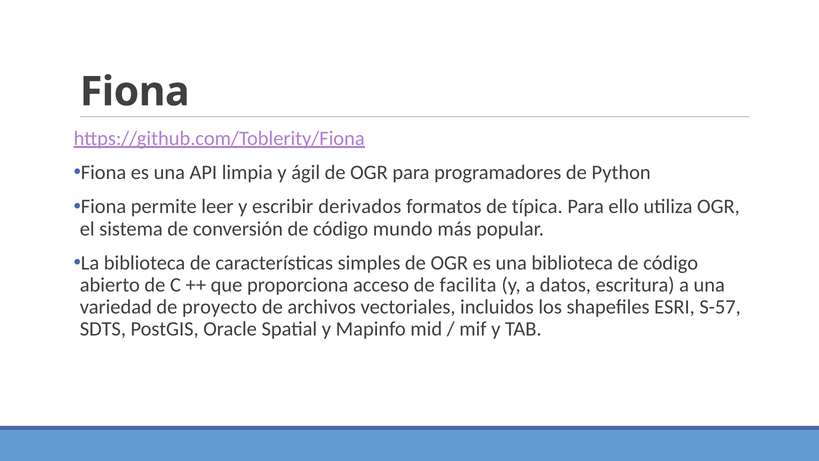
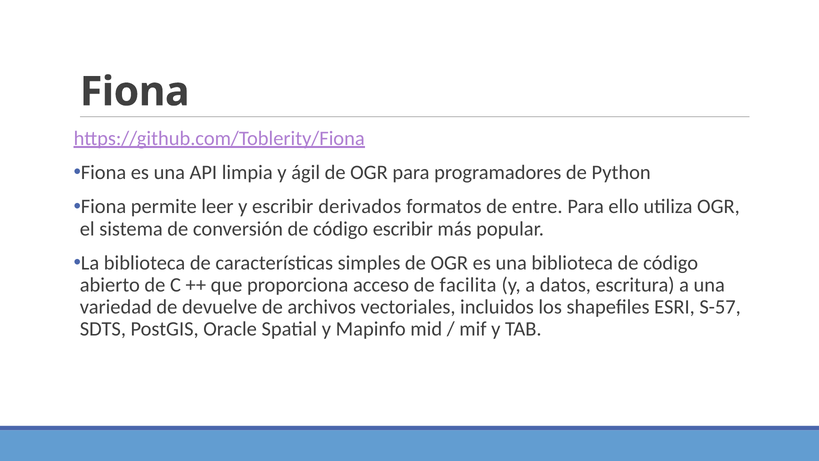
típica: típica -> entre
código mundo: mundo -> escribir
proyecto: proyecto -> devuelve
